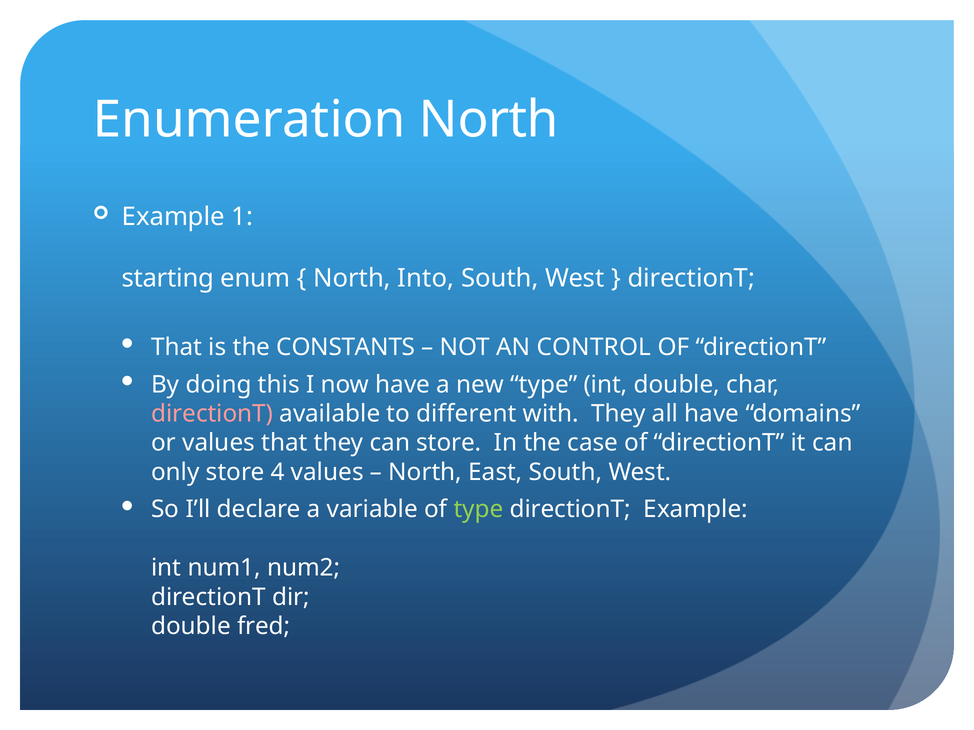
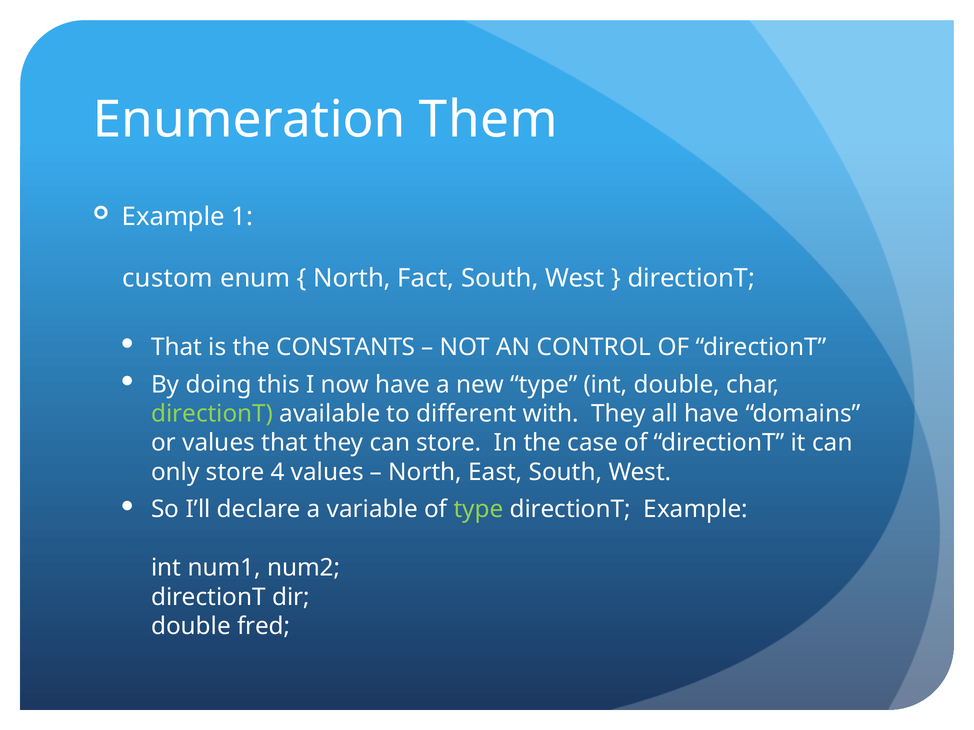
Enumeration North: North -> Them
starting: starting -> custom
Into: Into -> Fact
directionT at (212, 414) colour: pink -> light green
